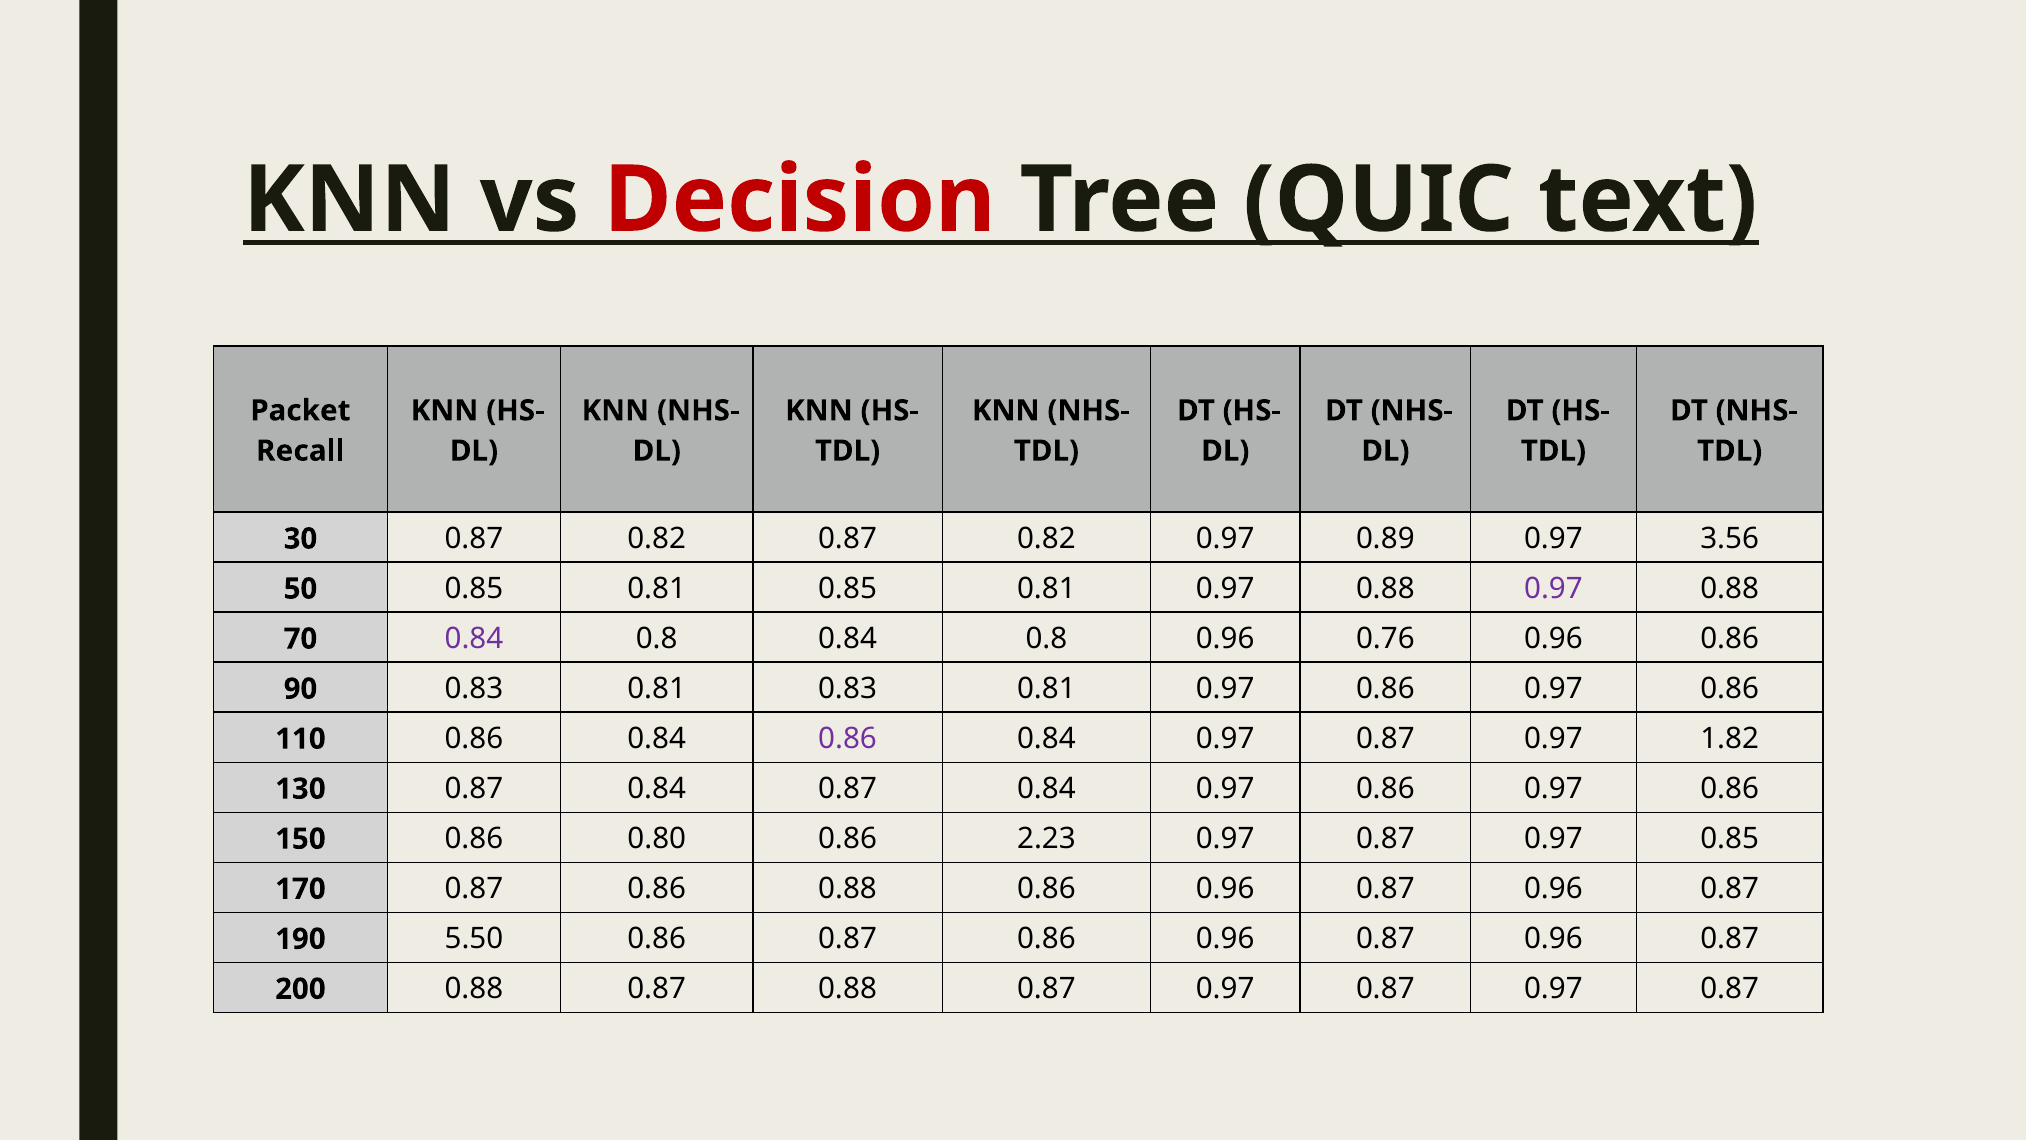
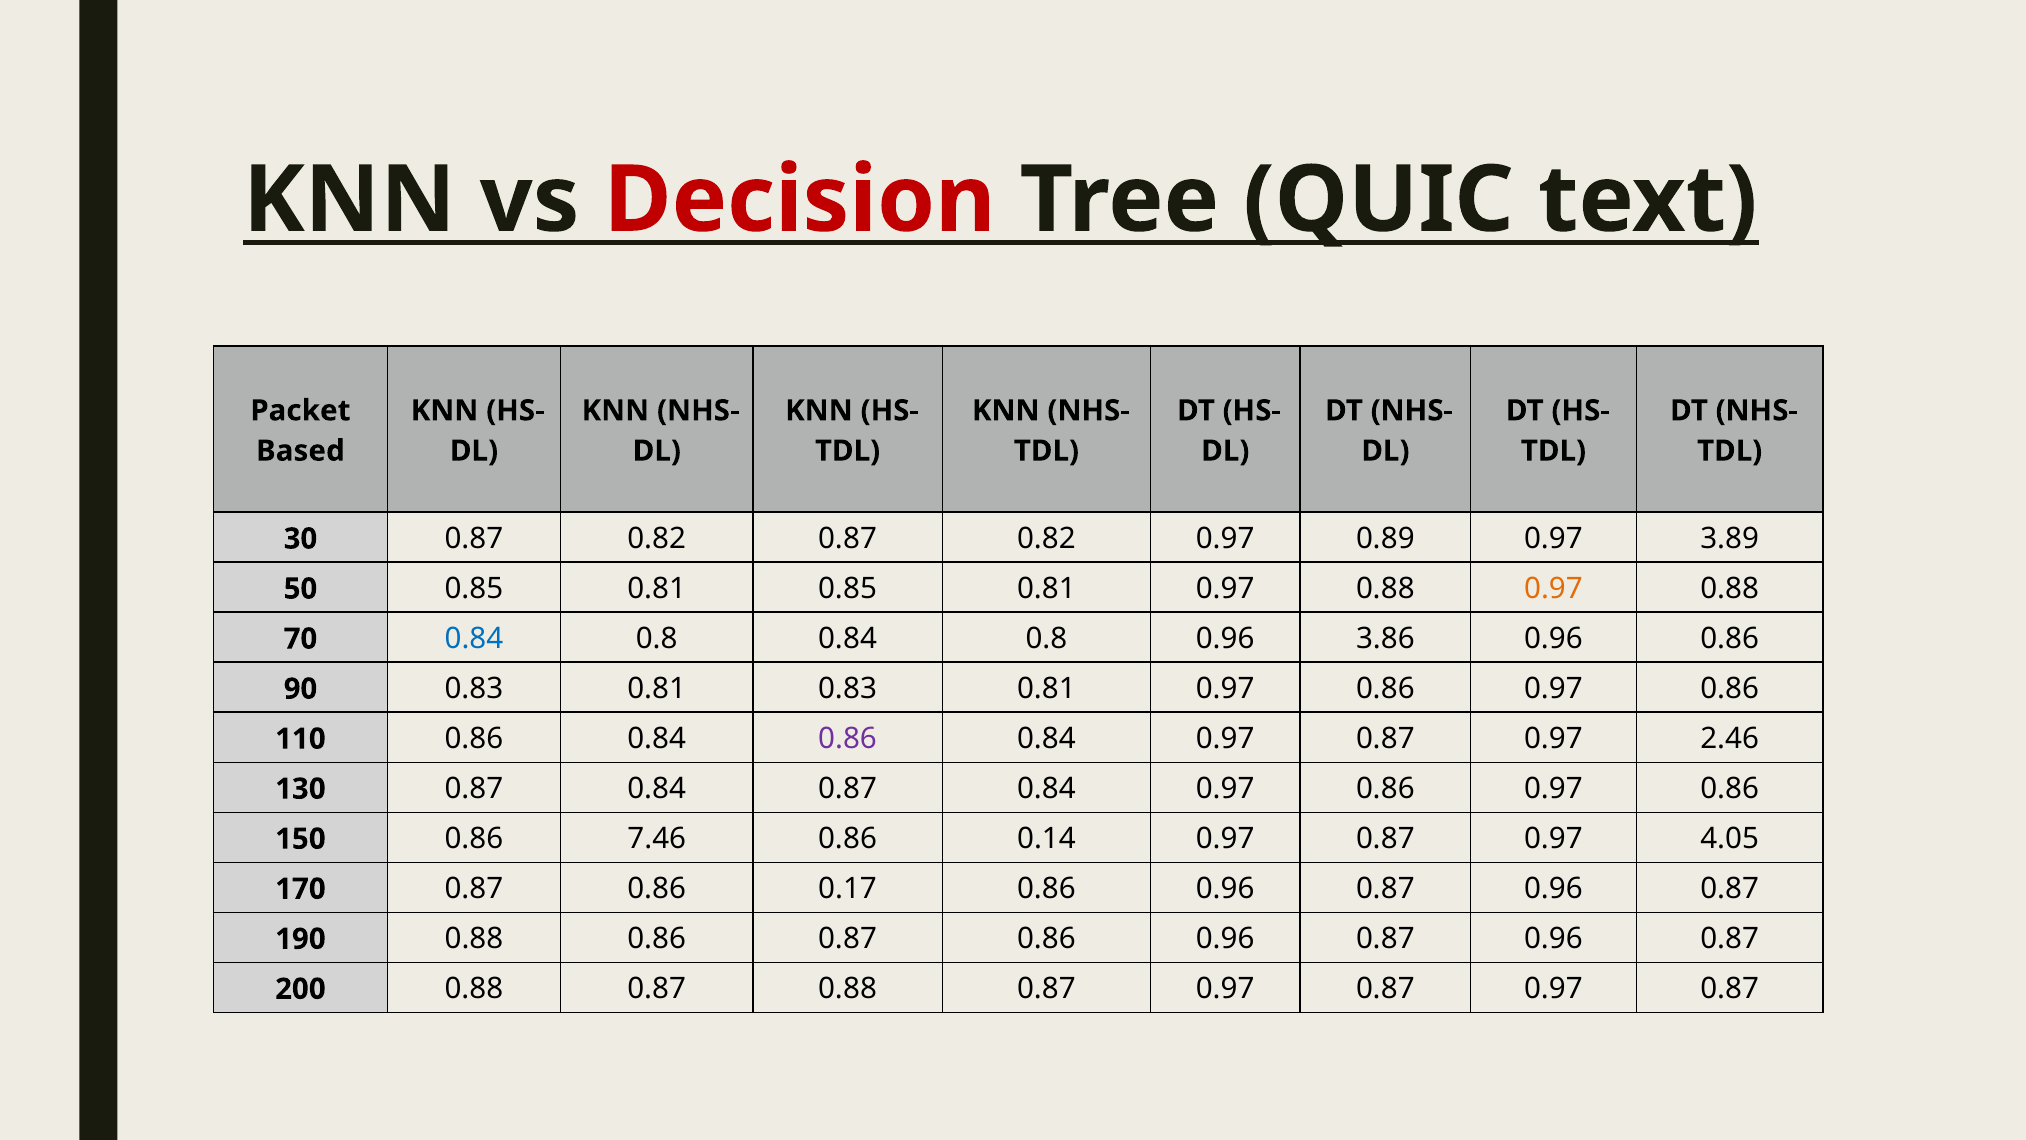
Recall: Recall -> Based
3.56: 3.56 -> 3.89
0.97 at (1553, 589) colour: purple -> orange
0.84 at (474, 639) colour: purple -> blue
0.76: 0.76 -> 3.86
1.82: 1.82 -> 2.46
0.80: 0.80 -> 7.46
2.23: 2.23 -> 0.14
0.97 0.85: 0.85 -> 4.05
0.86 0.88: 0.88 -> 0.17
190 5.50: 5.50 -> 0.88
